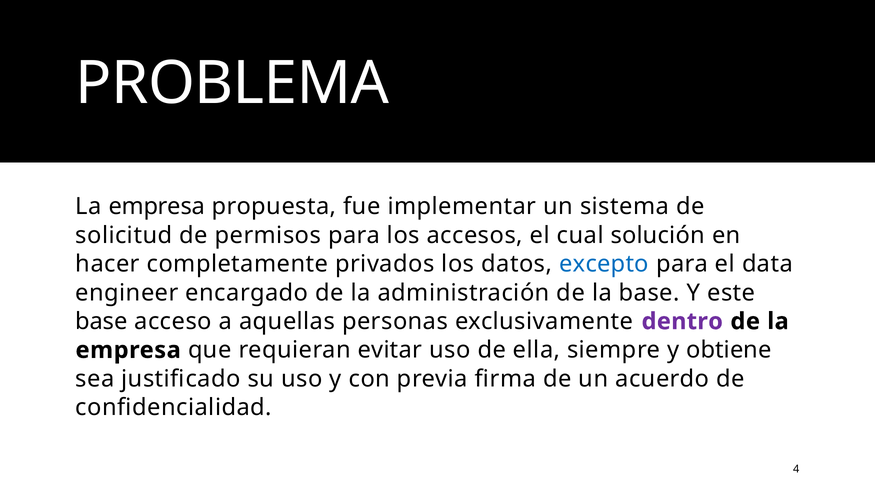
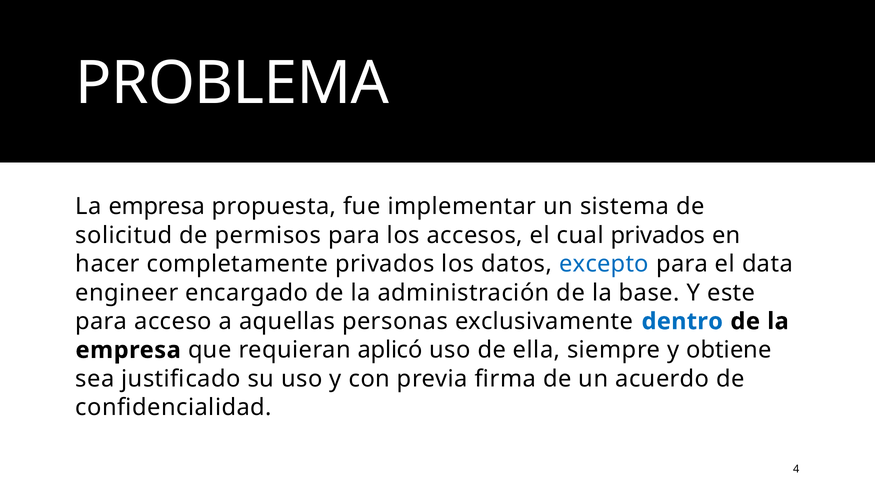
cual solución: solución -> privados
base at (101, 322): base -> para
dentro colour: purple -> blue
evitar: evitar -> aplicó
